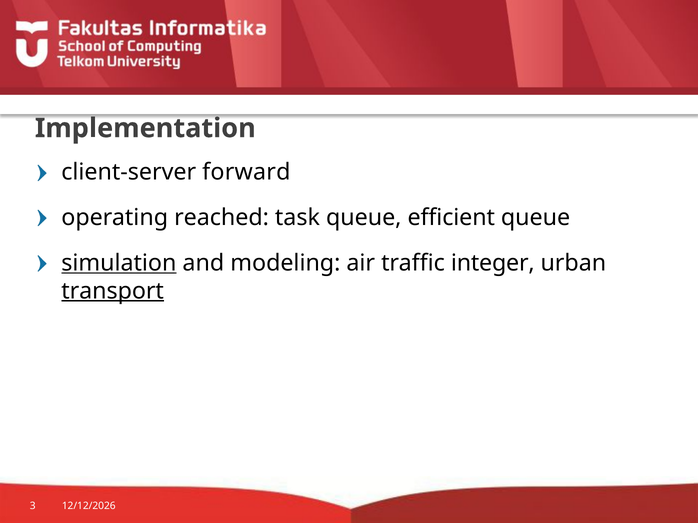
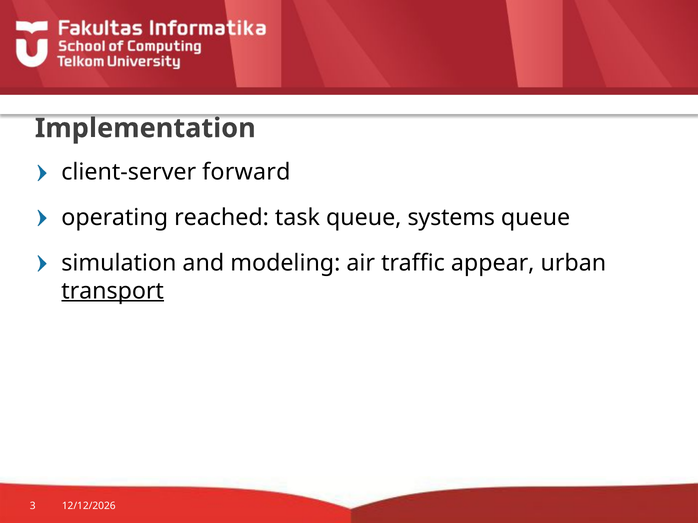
efficient: efficient -> systems
simulation underline: present -> none
integer: integer -> appear
